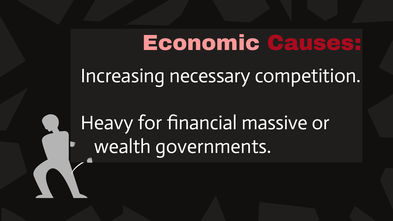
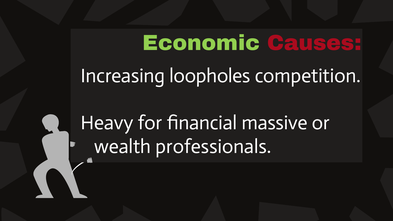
Economic colour: pink -> light green
necessary: necessary -> loopholes
governments: governments -> professionals
